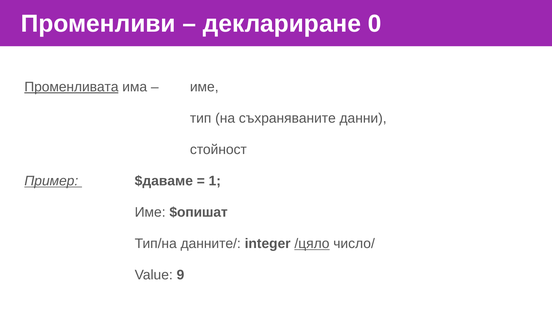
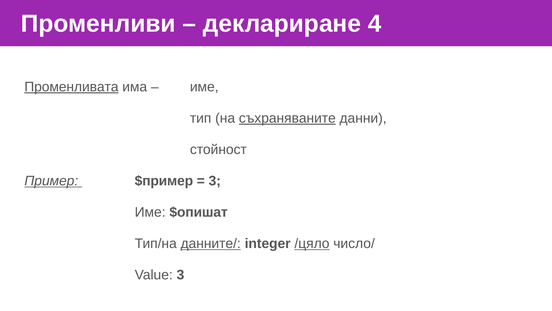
0: 0 -> 4
съхраняваните underline: none -> present
$даваме: $даваме -> $пример
1 at (215, 181): 1 -> 3
данните/ underline: none -> present
Value 9: 9 -> 3
